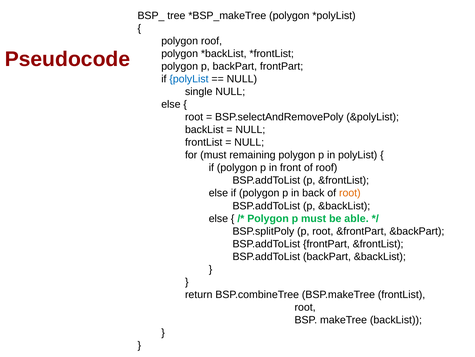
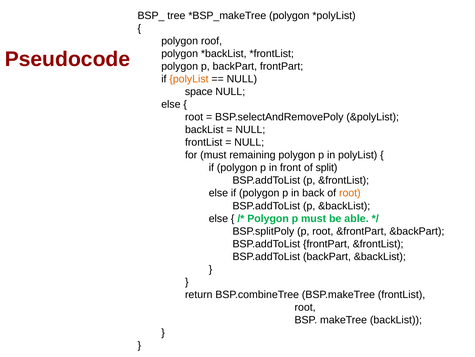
polyList at (189, 79) colour: blue -> orange
single: single -> space
of roof: roof -> split
